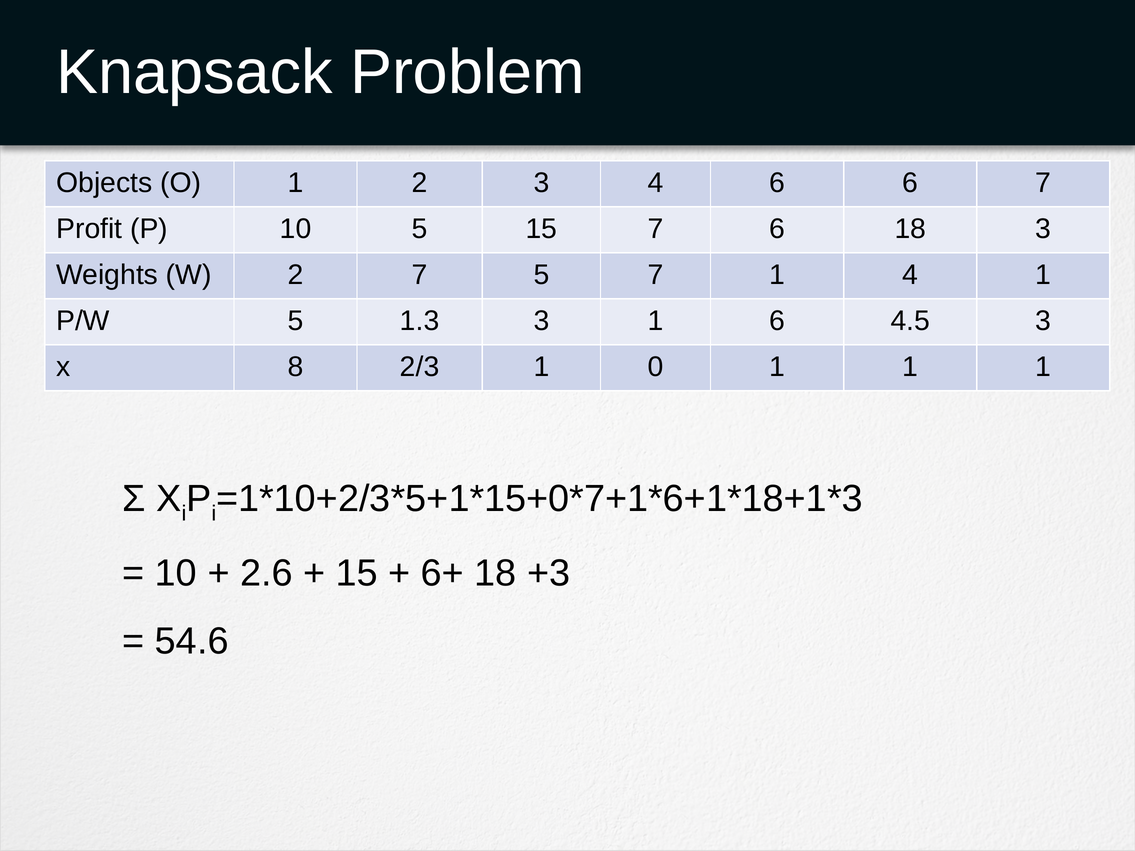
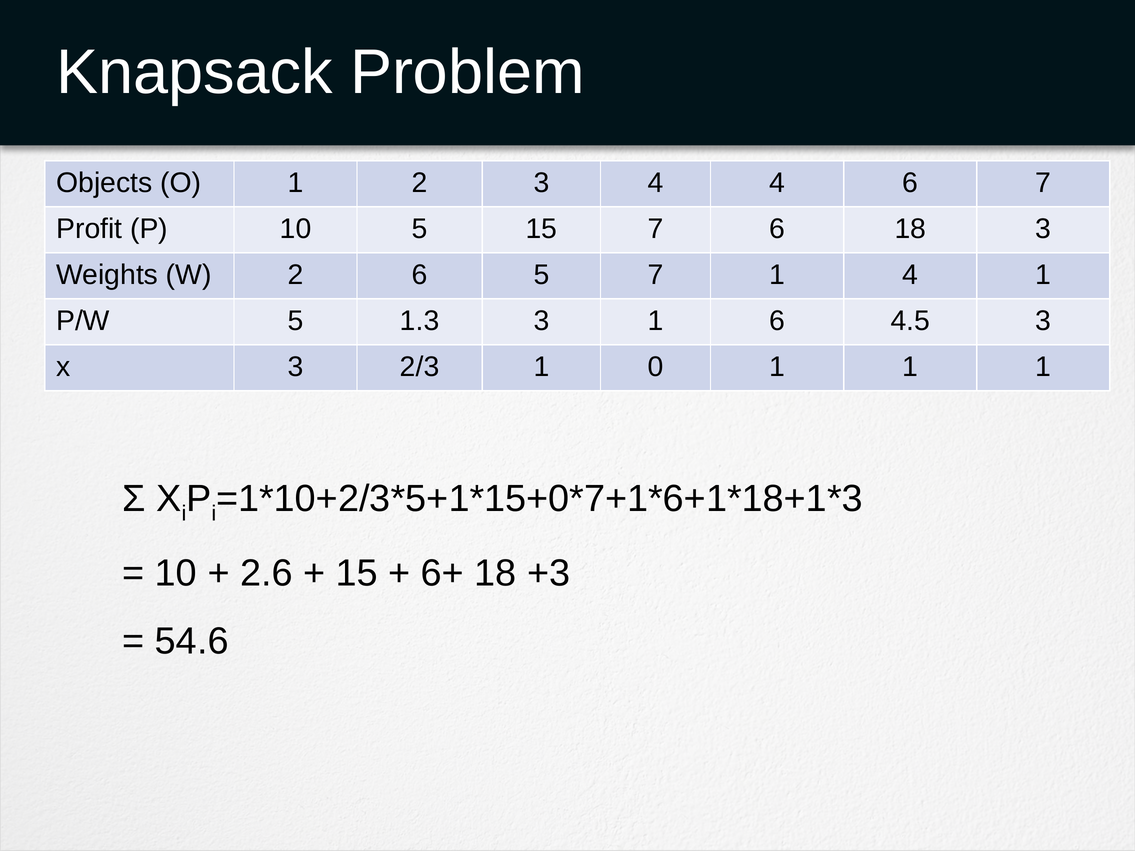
4 6: 6 -> 4
2 7: 7 -> 6
x 8: 8 -> 3
